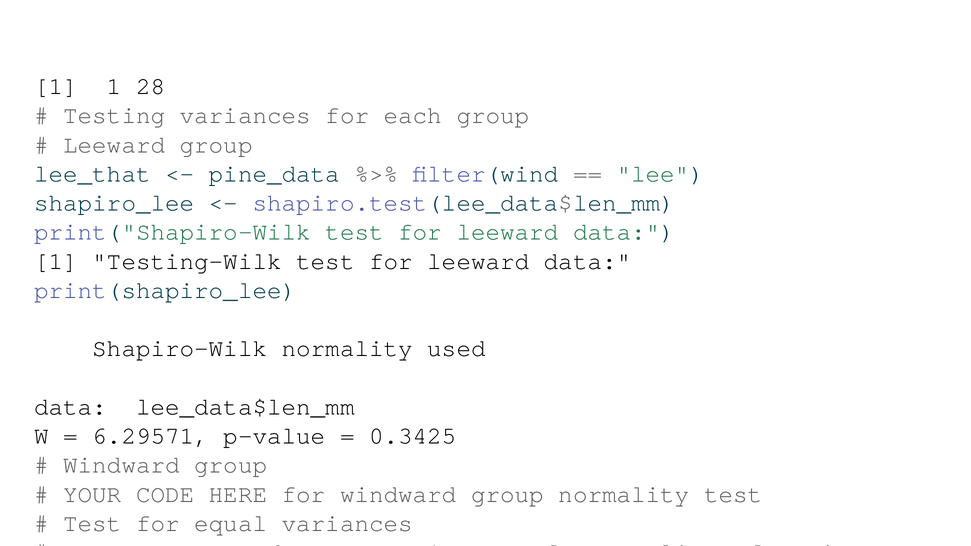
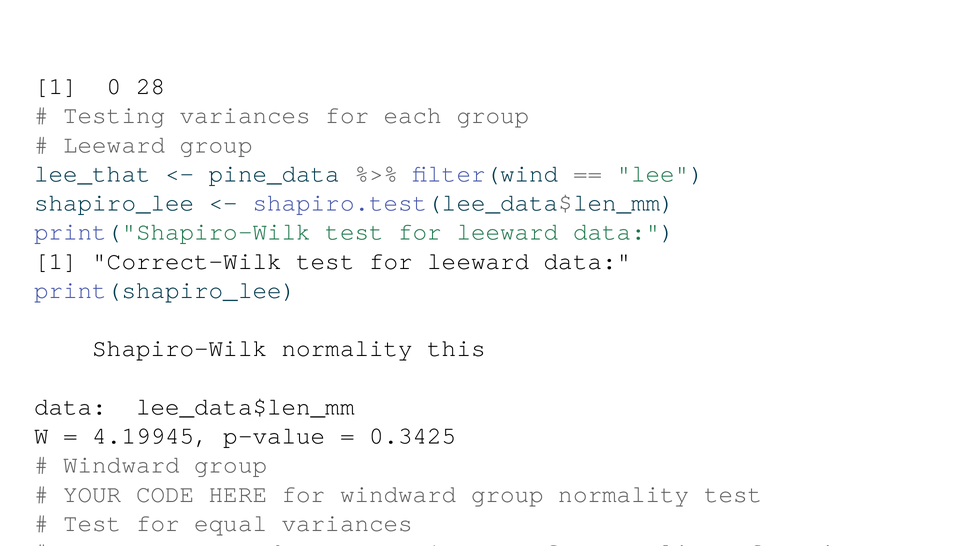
1 1: 1 -> 0
Testing-Wilk: Testing-Wilk -> Correct-Wilk
used: used -> this
6.29571: 6.29571 -> 4.19945
